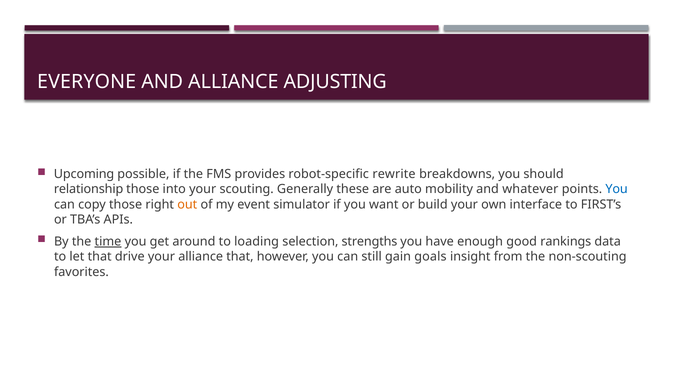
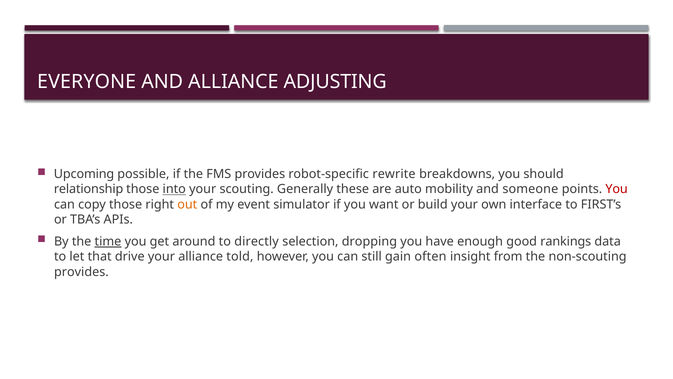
into underline: none -> present
whatever: whatever -> someone
You at (617, 189) colour: blue -> red
loading: loading -> directly
strengths: strengths -> dropping
alliance that: that -> told
goals: goals -> often
favorites at (81, 272): favorites -> provides
